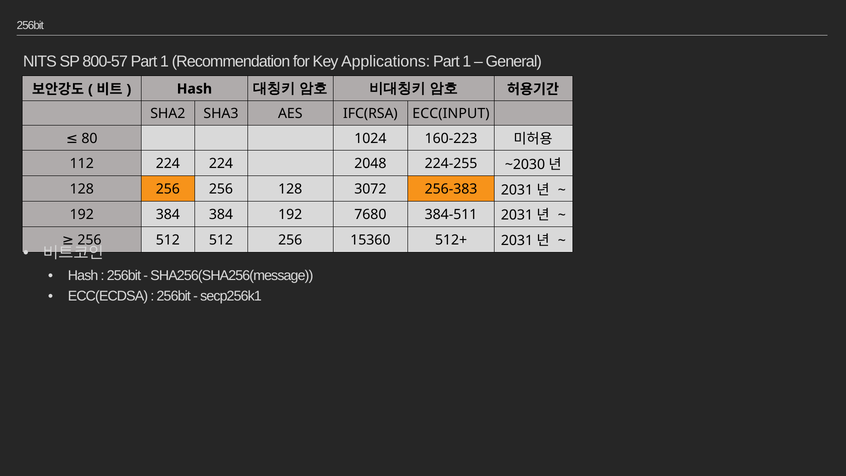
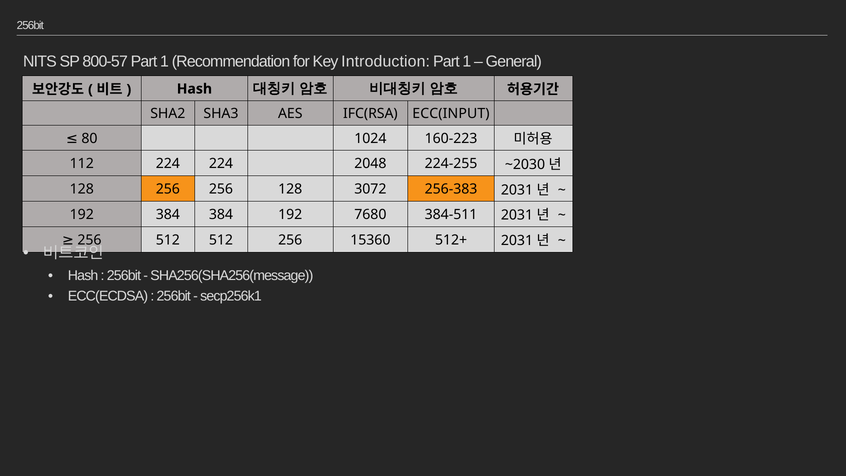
Applications: Applications -> Introduction
